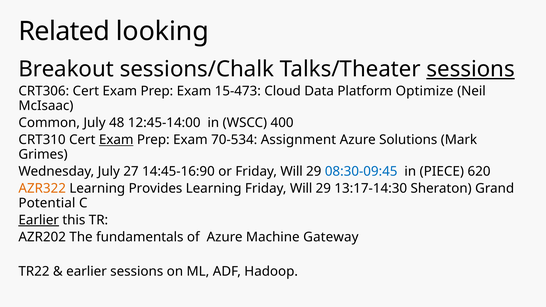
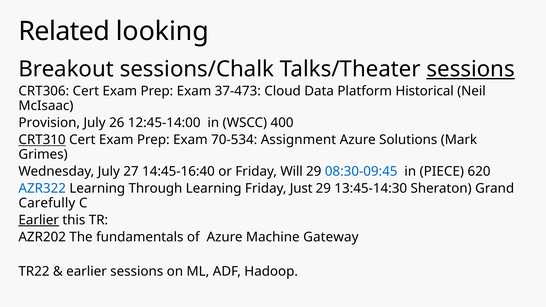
15-473: 15-473 -> 37-473
Optimize: Optimize -> Historical
Common: Common -> Provision
48: 48 -> 26
CRT310 underline: none -> present
Exam at (116, 140) underline: present -> none
14:45-16:90: 14:45-16:90 -> 14:45-16:40
AZR322 colour: orange -> blue
Provides: Provides -> Through
Learning Friday Will: Will -> Just
13:17-14:30: 13:17-14:30 -> 13:45-14:30
Potential: Potential -> Carefully
